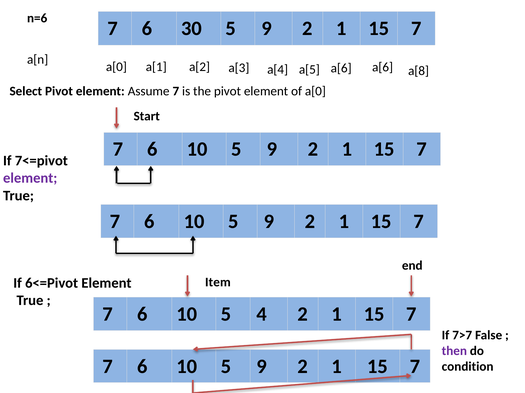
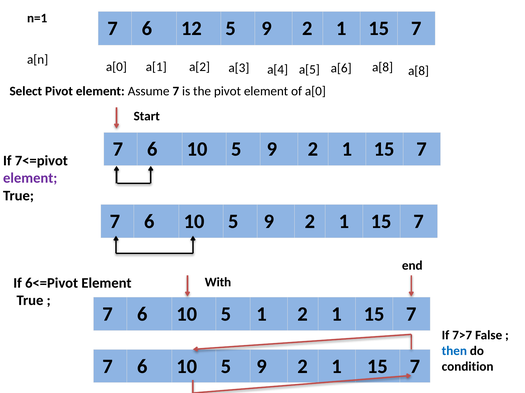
n=6: n=6 -> n=1
30: 30 -> 12
a[6 a[6: a[6 -> a[8
Item: Item -> With
5 4: 4 -> 1
then colour: purple -> blue
